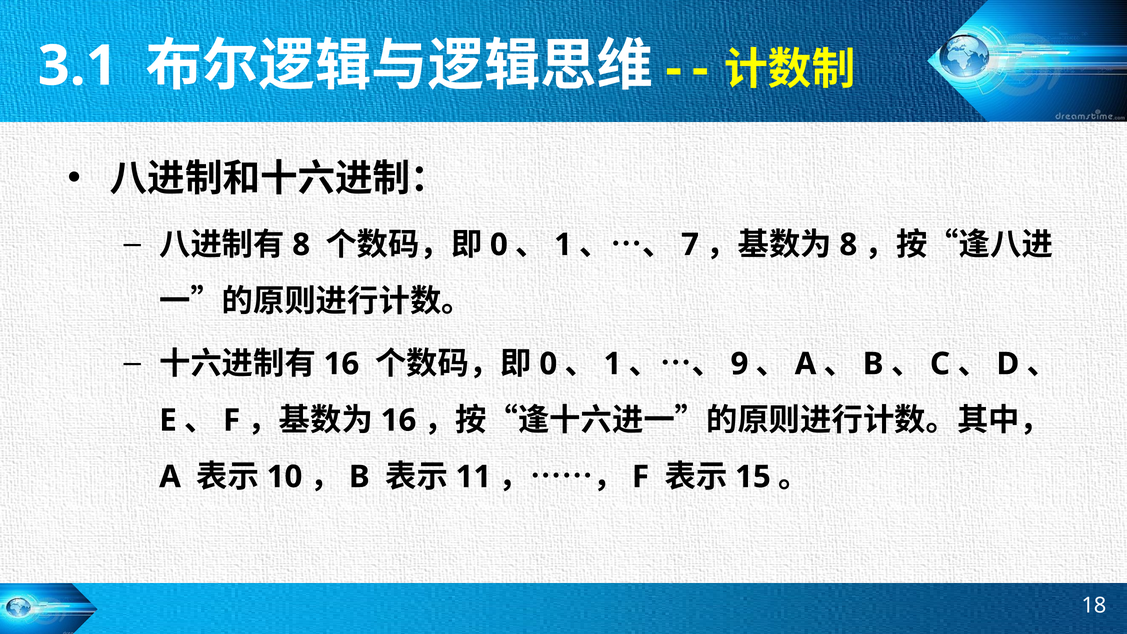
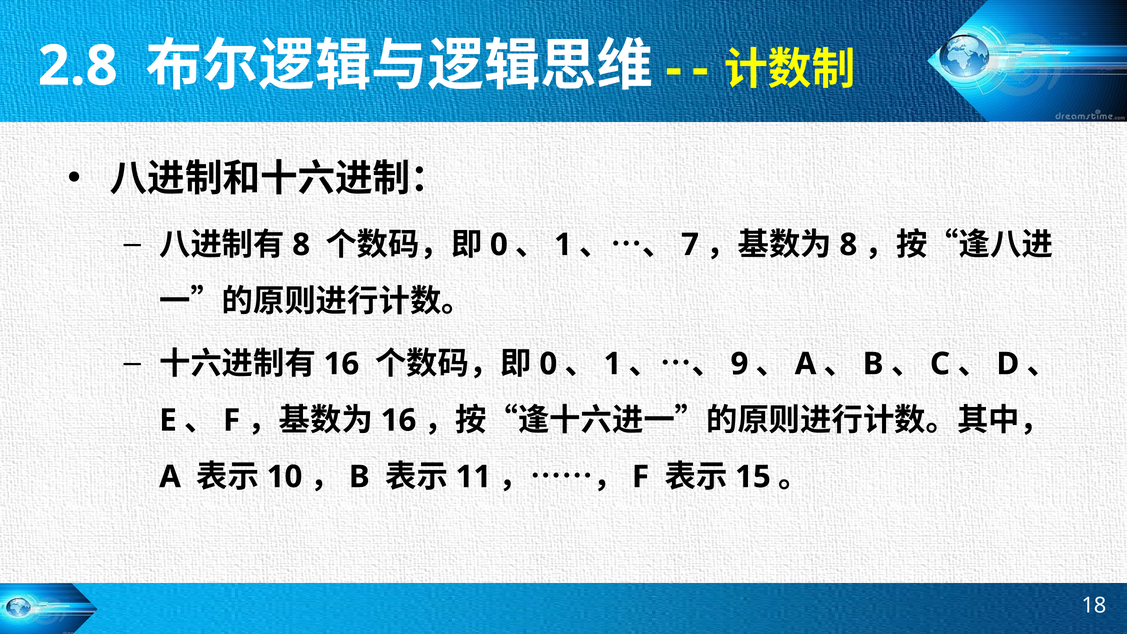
3.1: 3.1 -> 2.8
